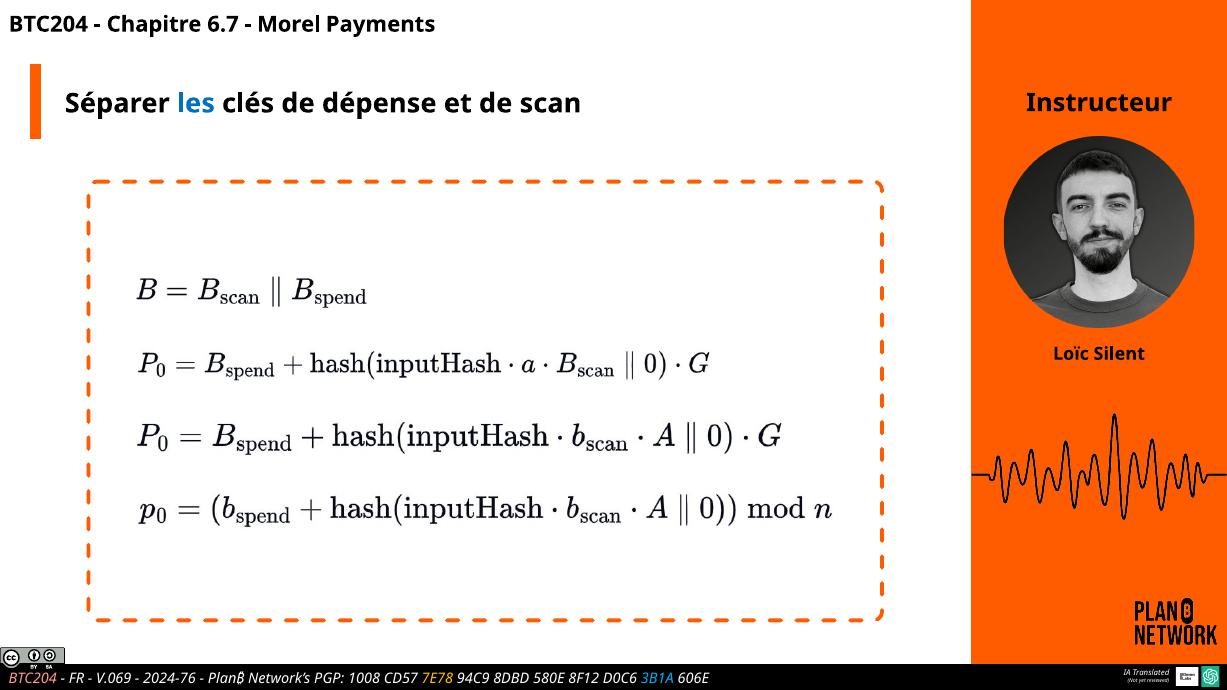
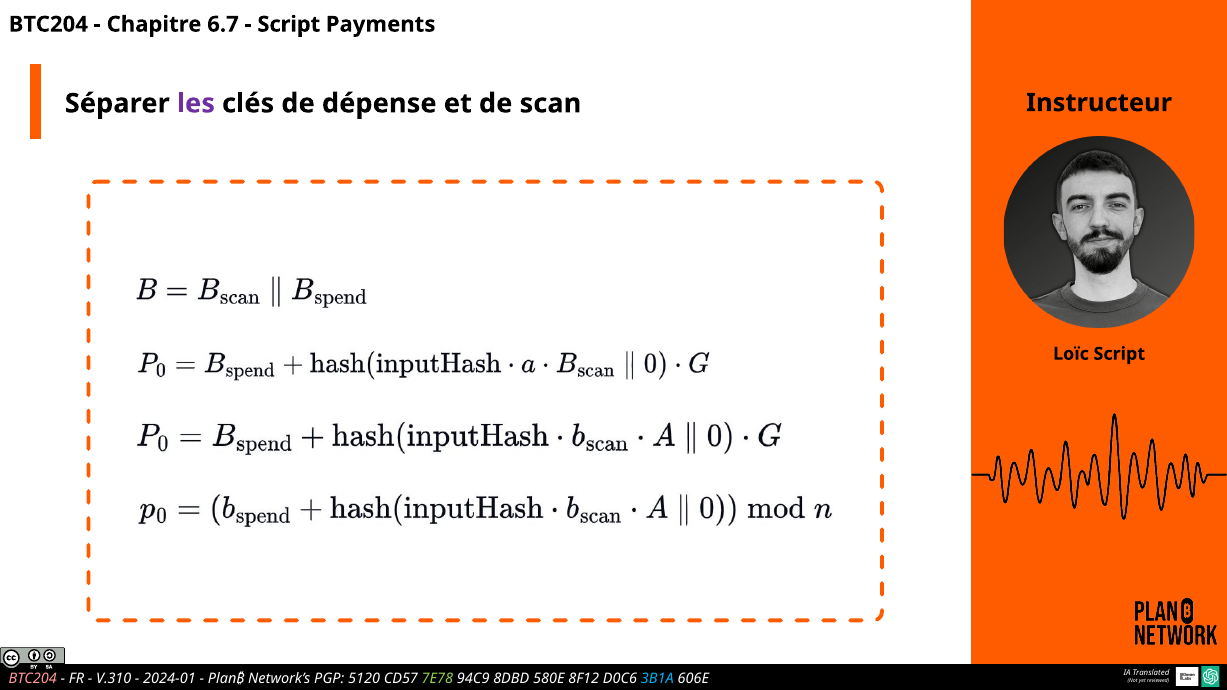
Morel at (289, 24): Morel -> Script
les colour: blue -> purple
Loïc Silent: Silent -> Script
V.069: V.069 -> V.310
2024-76: 2024-76 -> 2024-01
1008: 1008 -> 5120
7E78 colour: yellow -> light green
